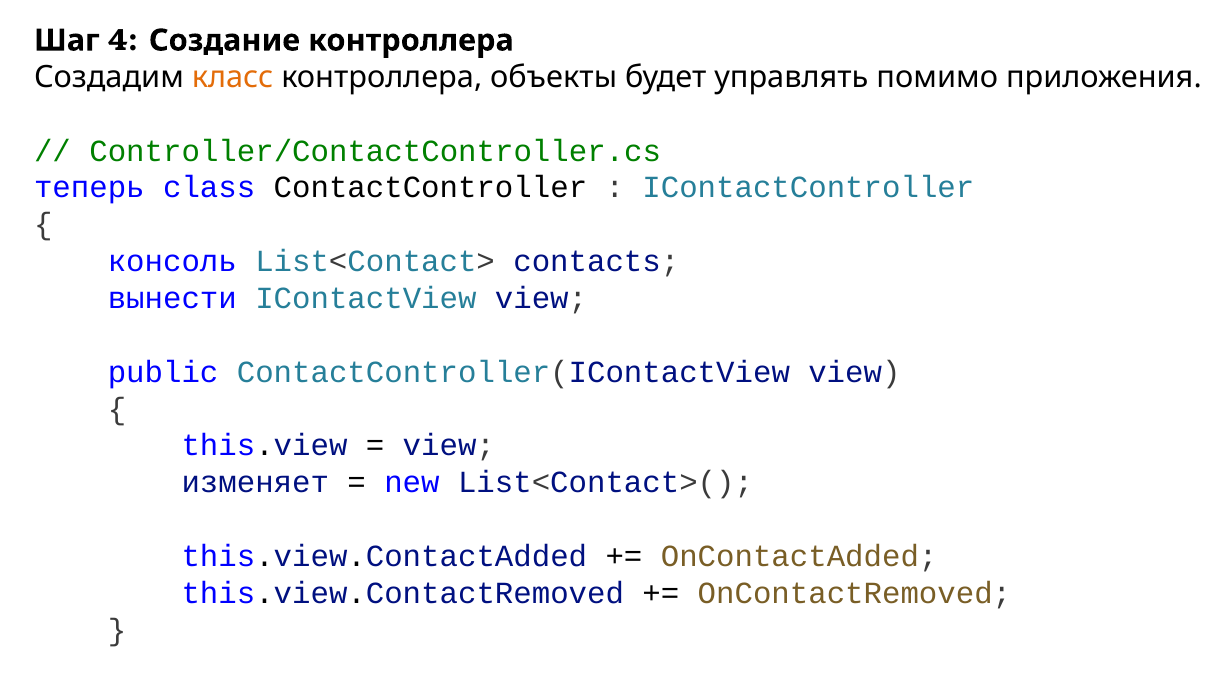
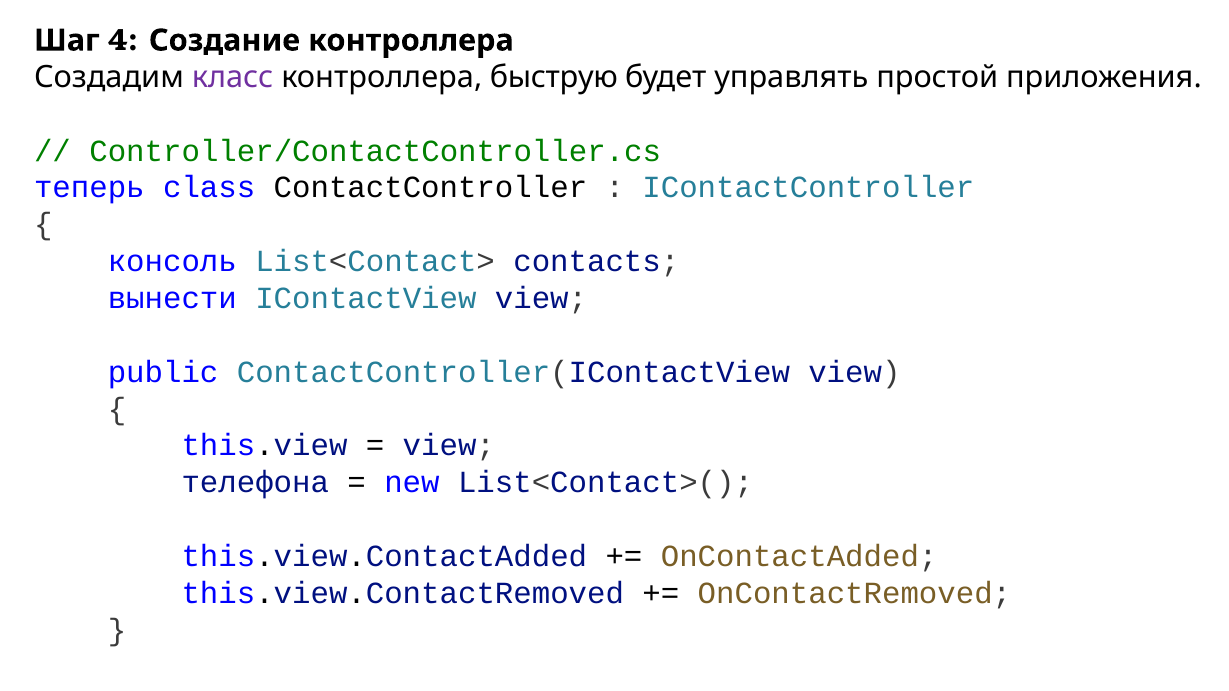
класс colour: orange -> purple
объекты: объекты -> быструю
помимо: помимо -> простой
изменяет: изменяет -> телефона
